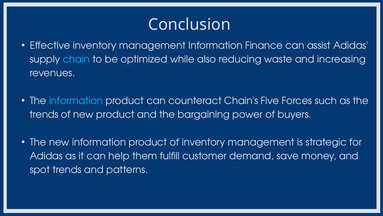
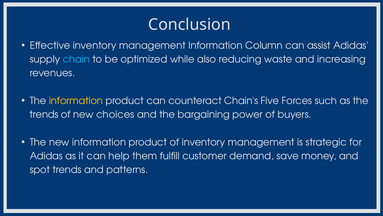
Finance: Finance -> Column
information at (76, 101) colour: light blue -> yellow
new product: product -> choices
